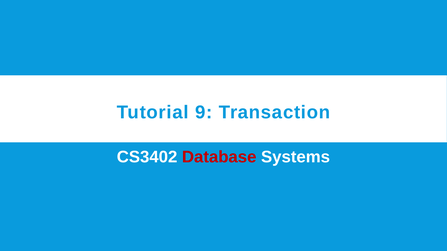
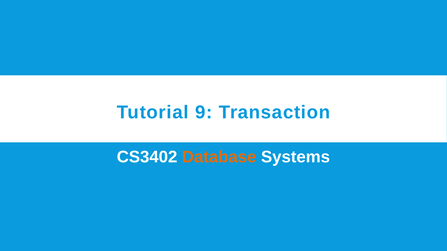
Database colour: red -> orange
